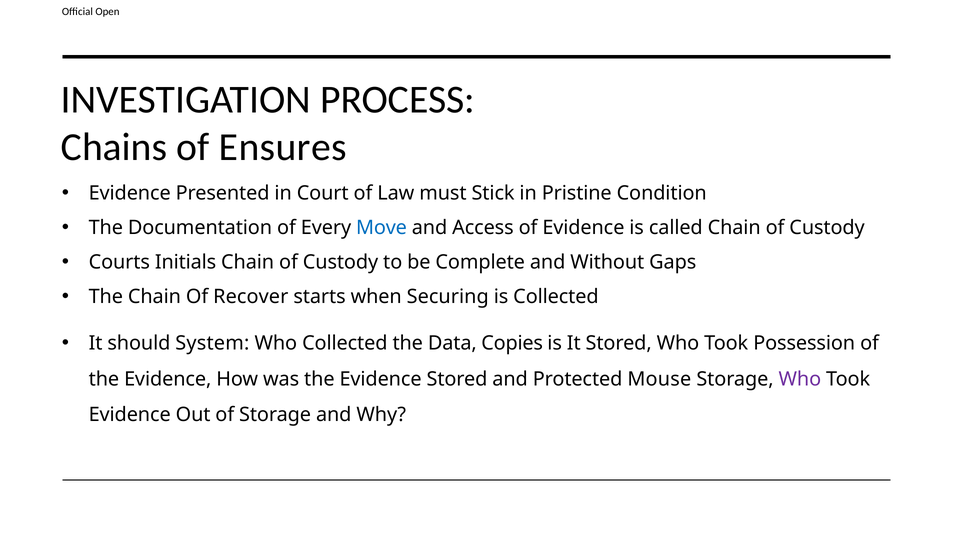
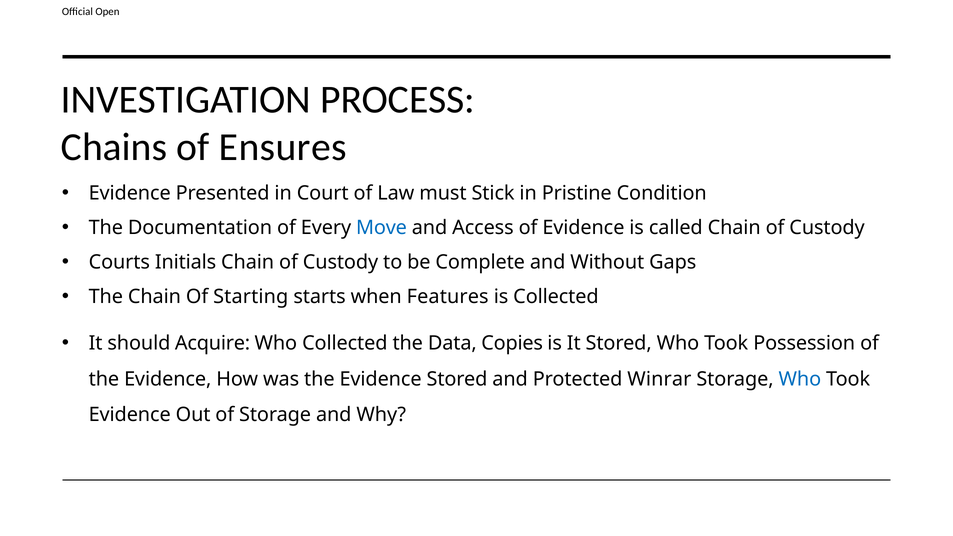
Recover: Recover -> Starting
Securing: Securing -> Features
System: System -> Acquire
Mouse: Mouse -> Winrar
Who at (800, 379) colour: purple -> blue
